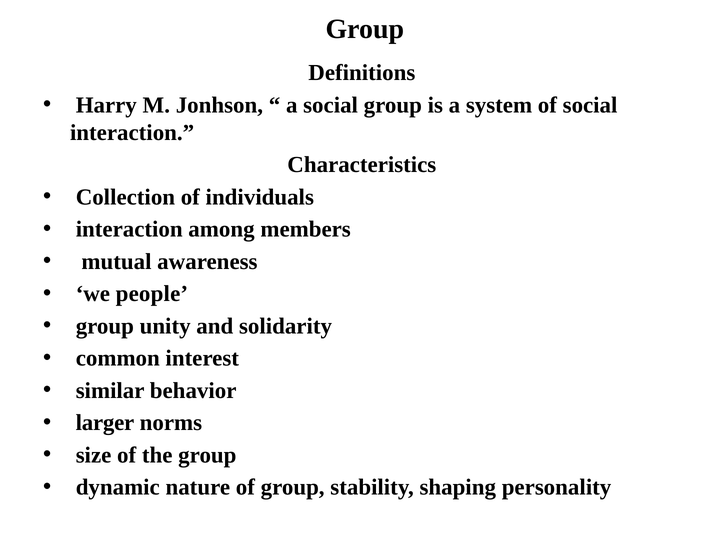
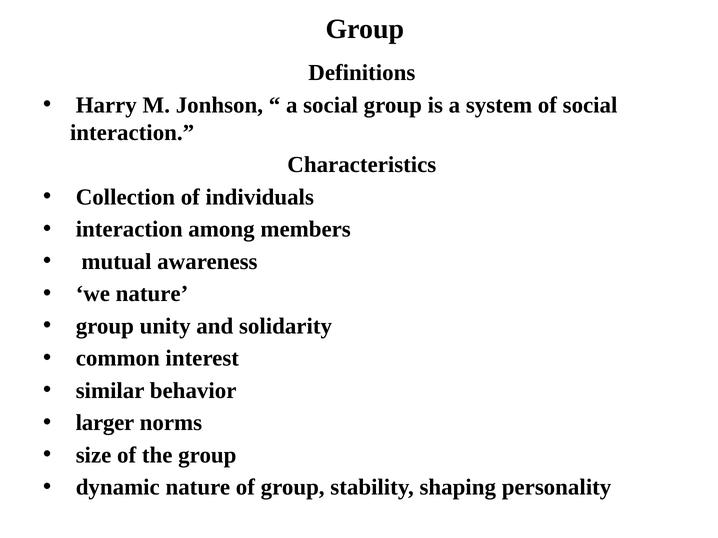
we people: people -> nature
